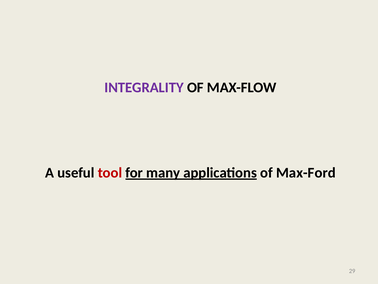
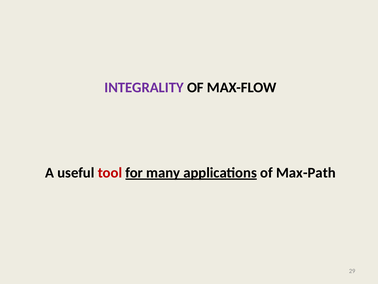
Max-Ford: Max-Ford -> Max-Path
